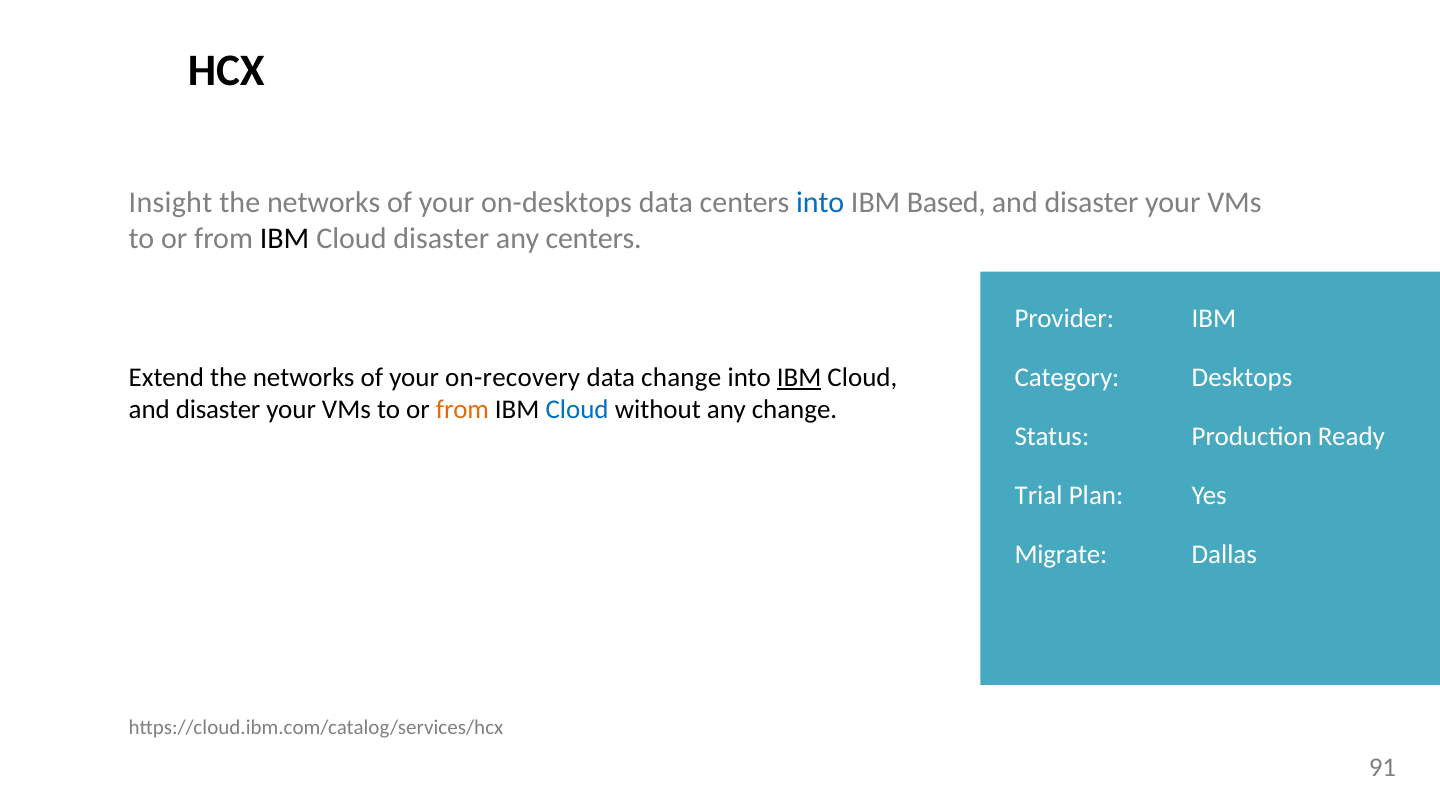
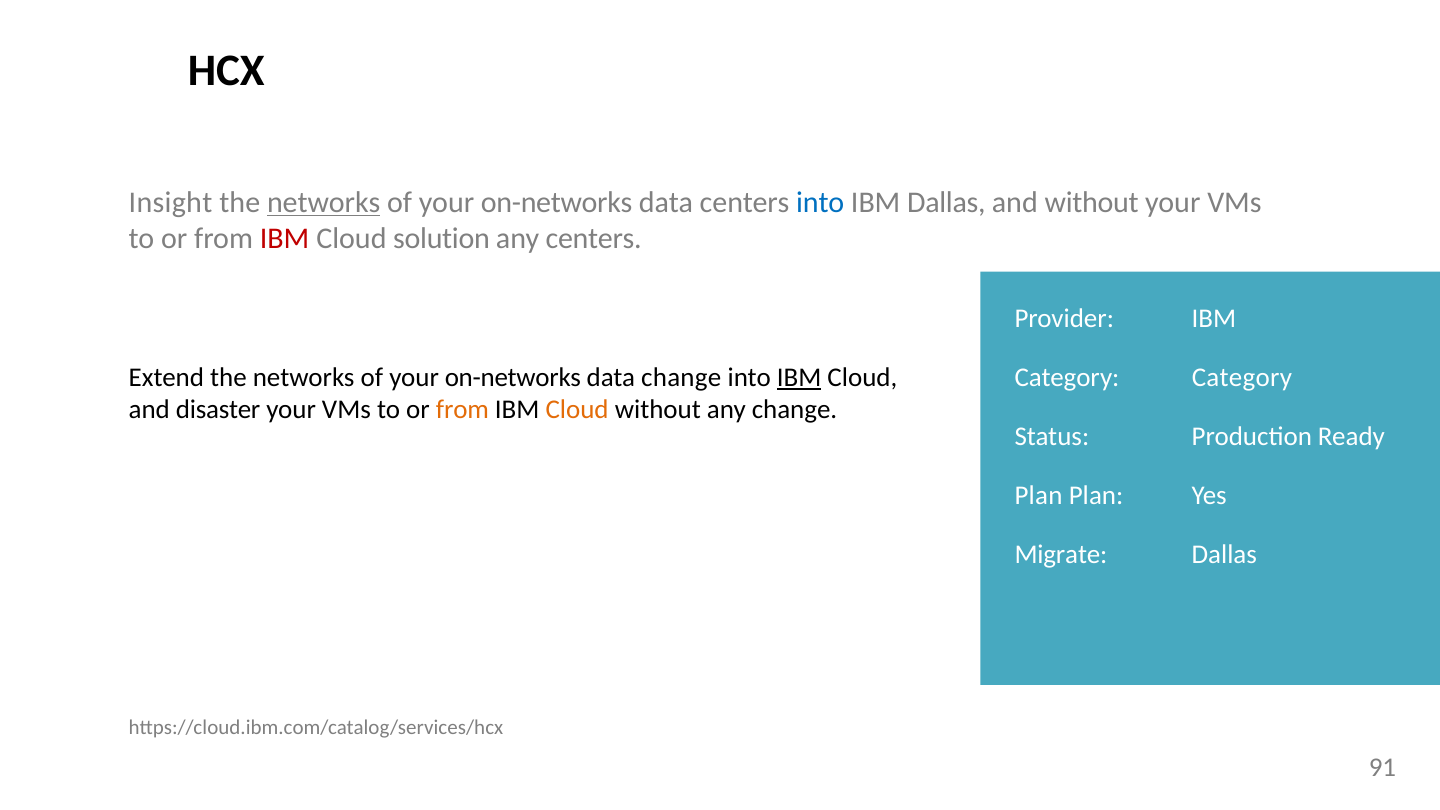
networks at (324, 203) underline: none -> present
on-desktops at (556, 203): on-desktops -> on-networks
IBM Based: Based -> Dallas
disaster at (1092, 203): disaster -> without
IBM at (285, 239) colour: black -> red
Cloud disaster: disaster -> solution
on-recovery at (513, 378): on-recovery -> on-networks
Category Desktops: Desktops -> Category
Cloud at (577, 410) colour: blue -> orange
Trial at (1039, 496): Trial -> Plan
